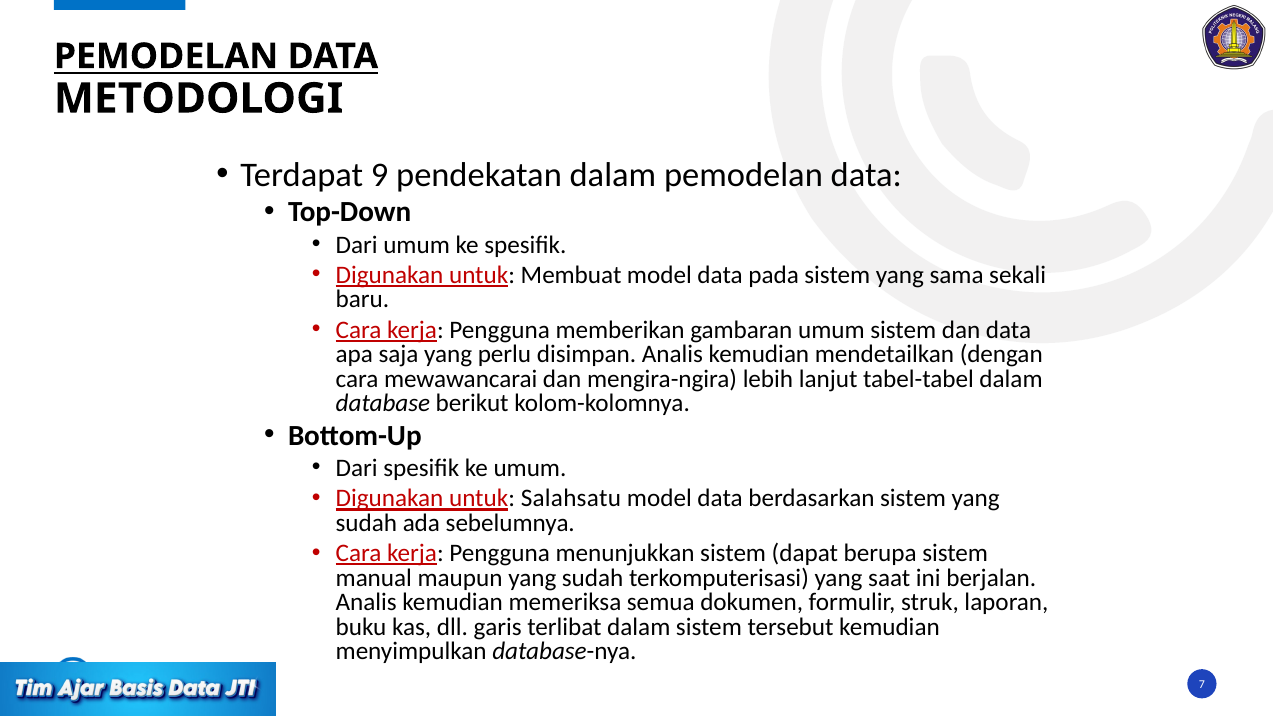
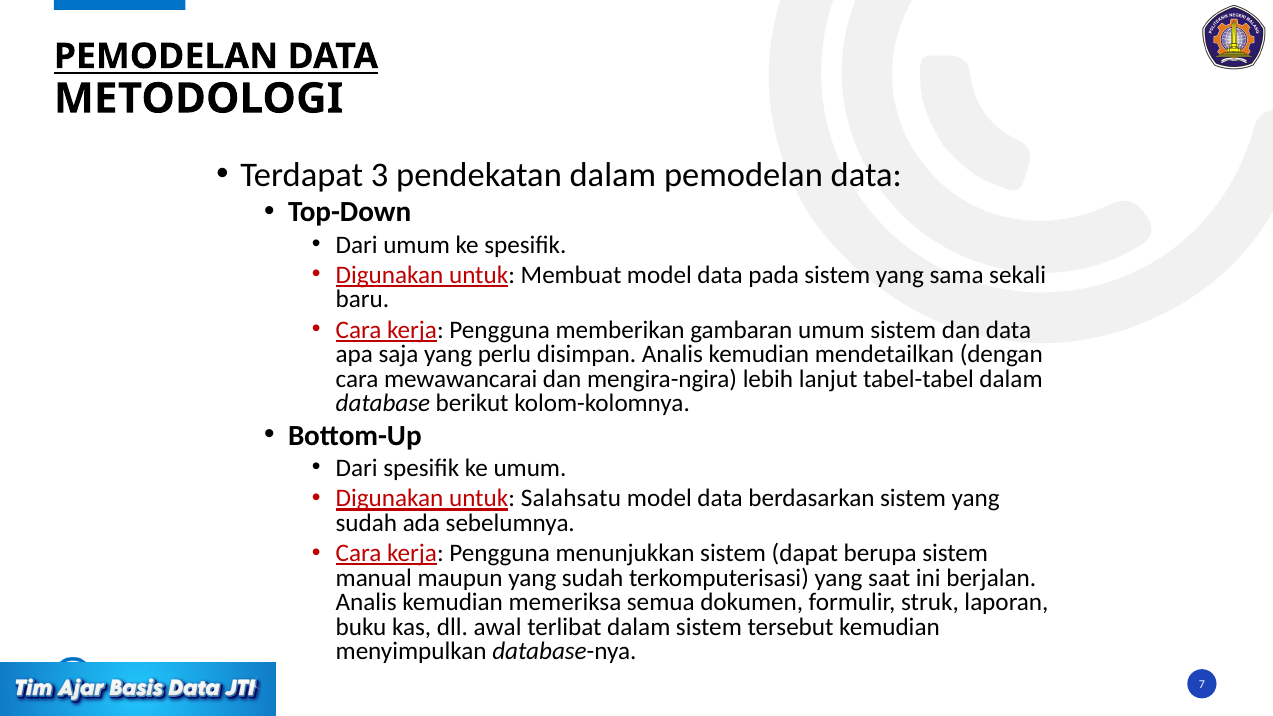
9: 9 -> 3
garis: garis -> awal
